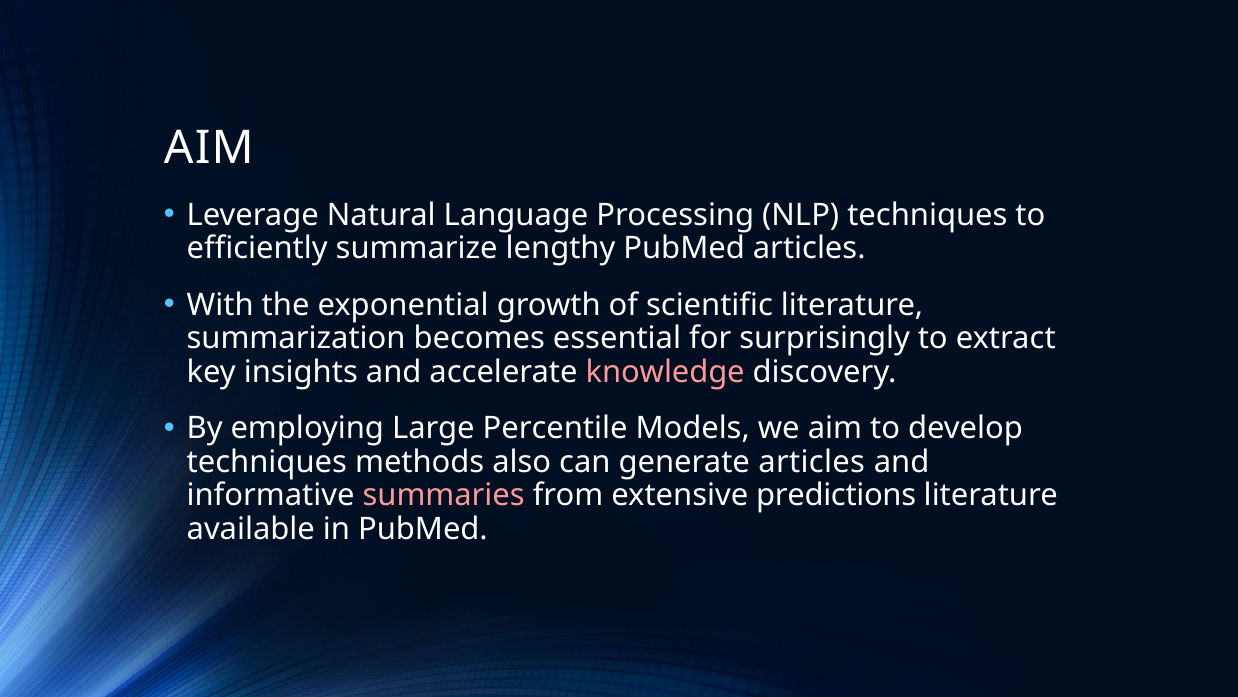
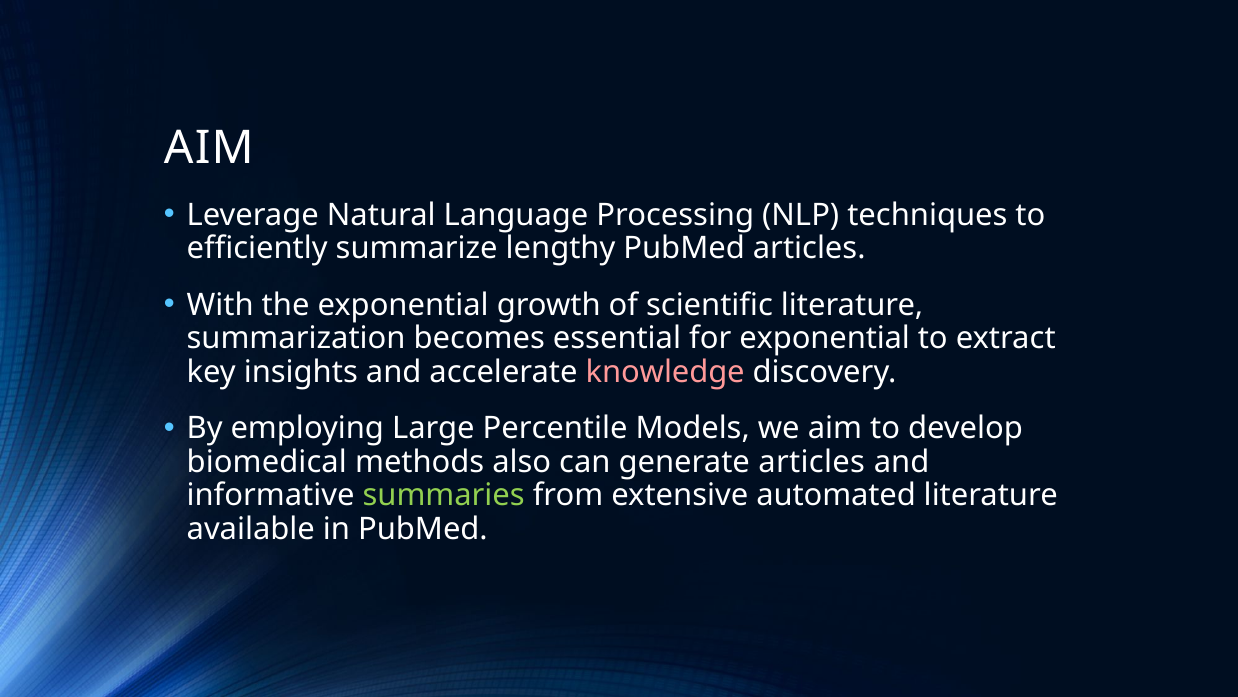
for surprisingly: surprisingly -> exponential
techniques at (267, 462): techniques -> biomedical
summaries colour: pink -> light green
predictions: predictions -> automated
